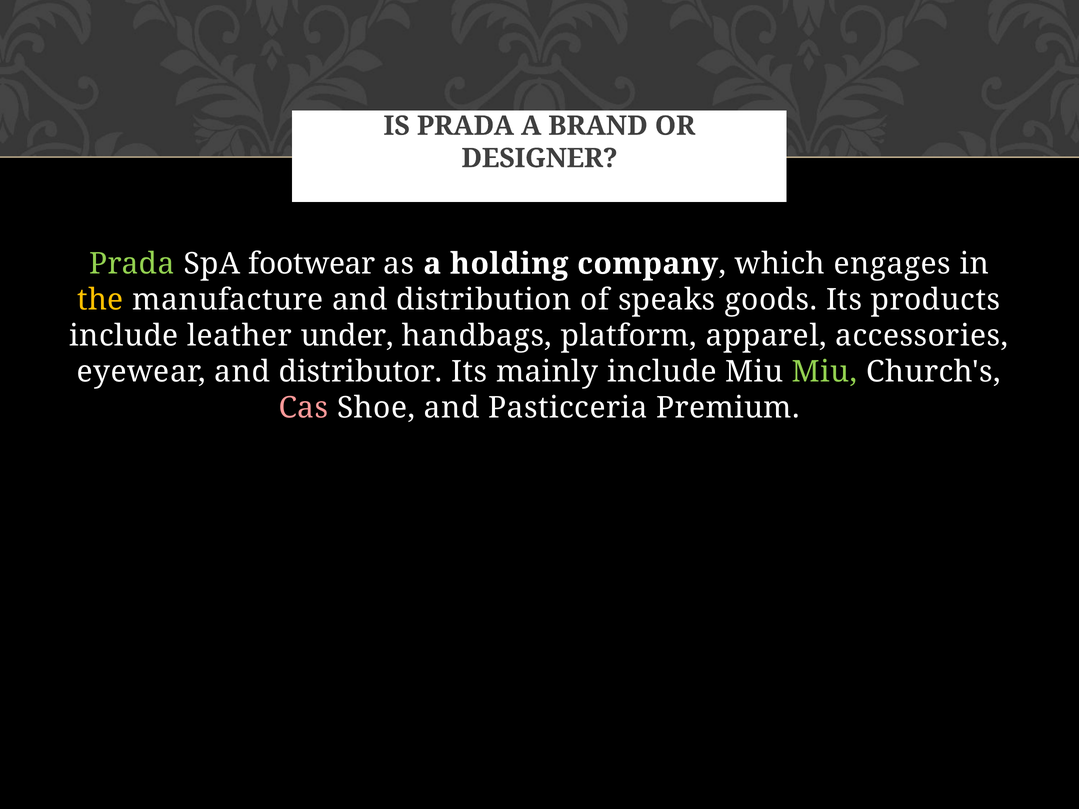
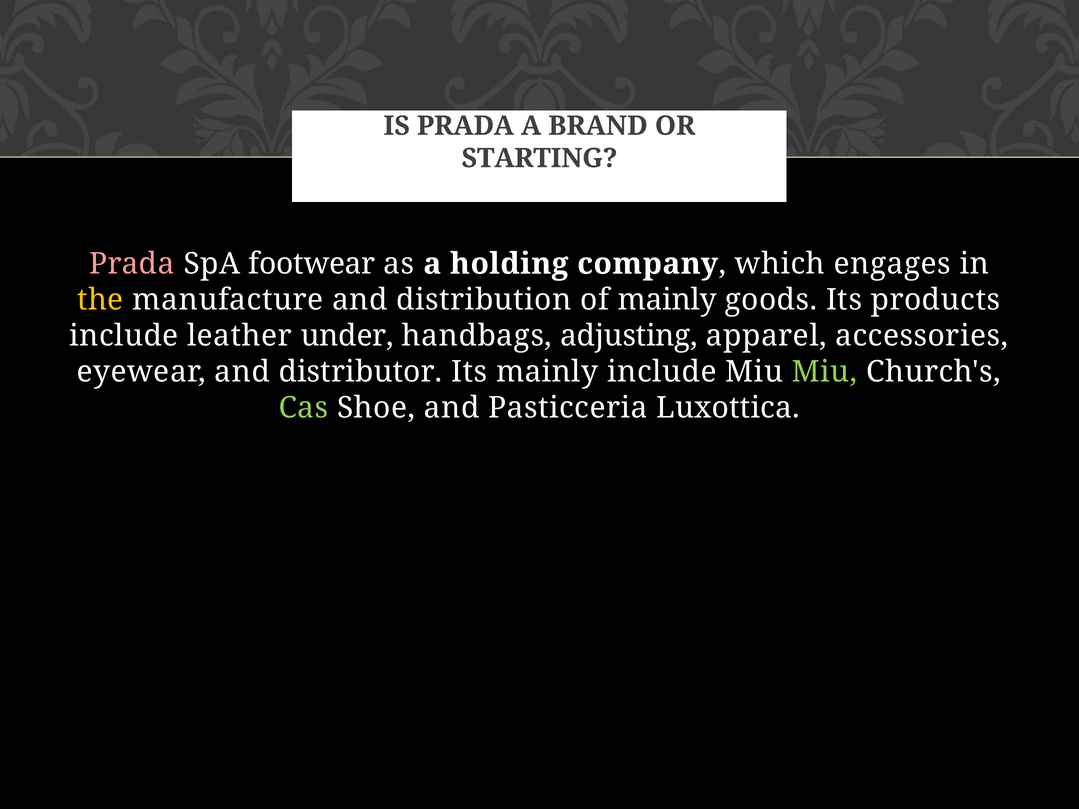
DESIGNER: DESIGNER -> STARTING
Prada at (132, 264) colour: light green -> pink
of speaks: speaks -> mainly
platform: platform -> adjusting
Cas colour: pink -> light green
Premium: Premium -> Luxottica
